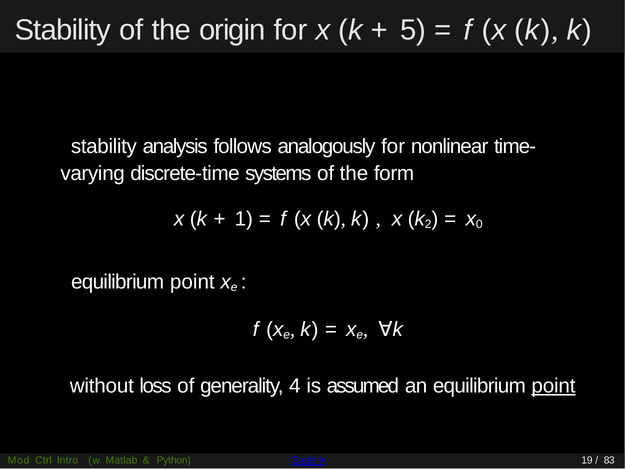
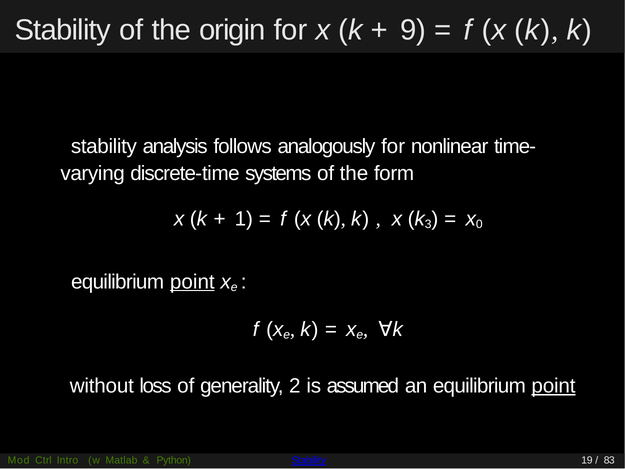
5: 5 -> 9
2: 2 -> 3
point at (192, 282) underline: none -> present
4: 4 -> 2
